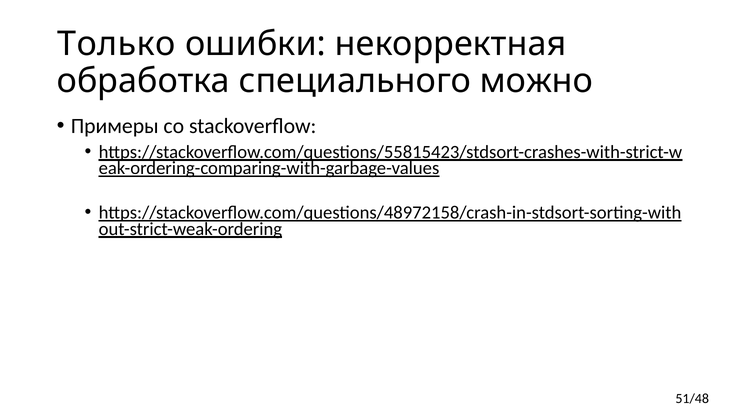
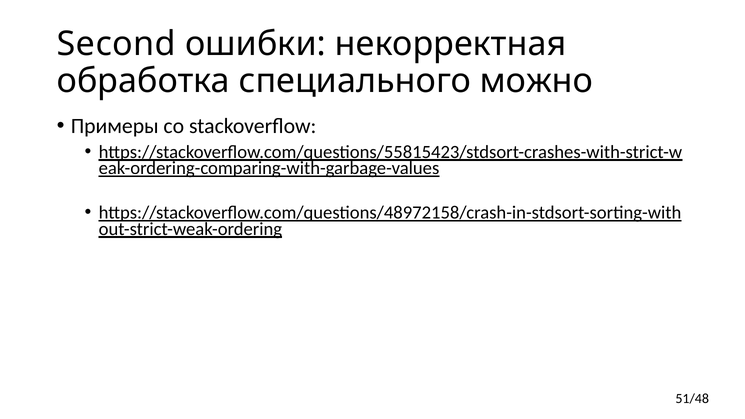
Только: Только -> Second
